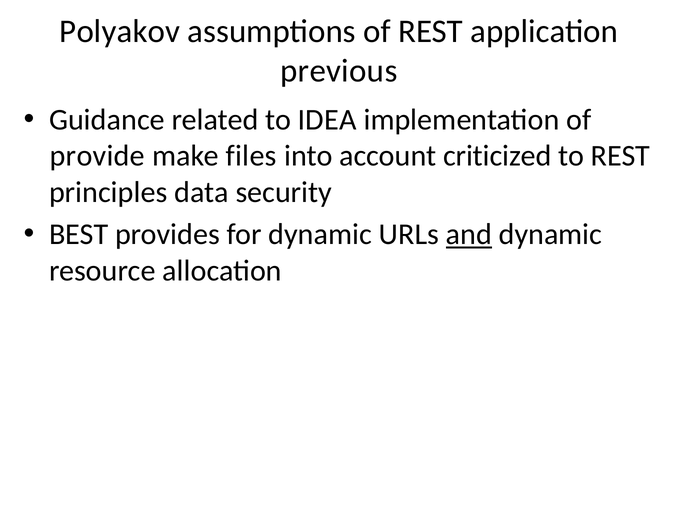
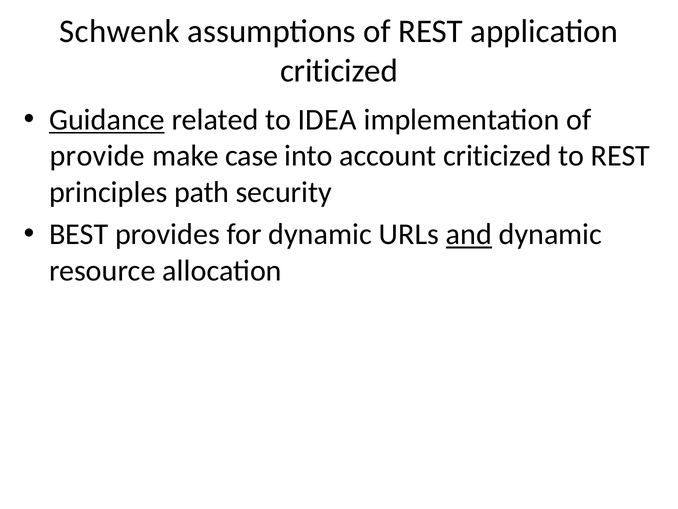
Polyakov: Polyakov -> Schwenk
previous at (339, 71): previous -> criticized
Guidance underline: none -> present
files: files -> case
data: data -> path
